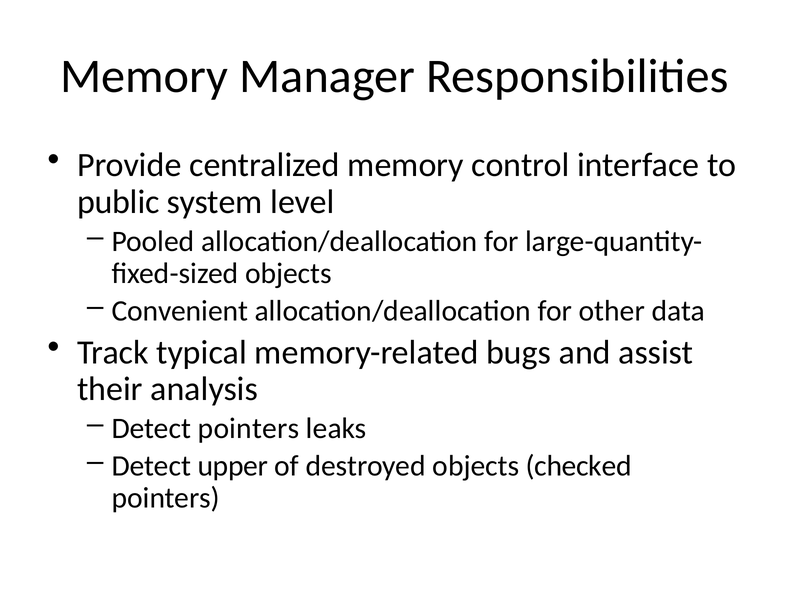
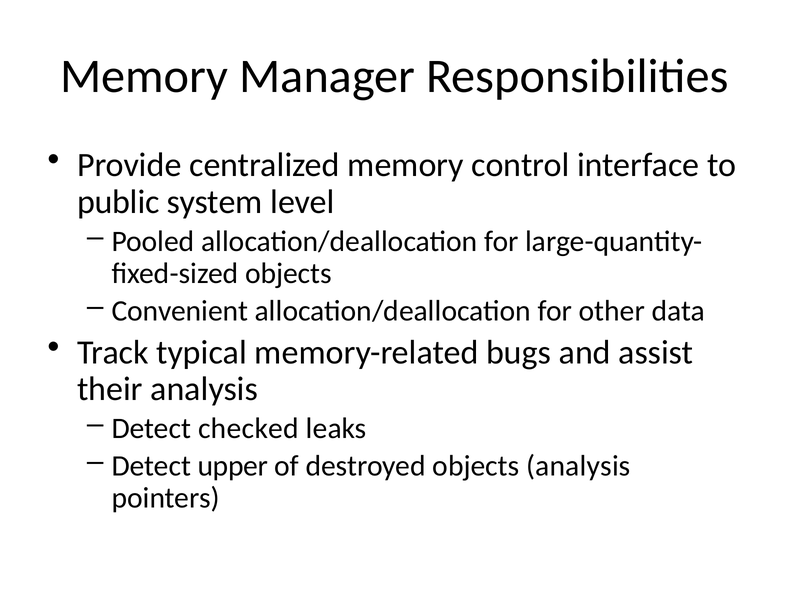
Detect pointers: pointers -> checked
objects checked: checked -> analysis
